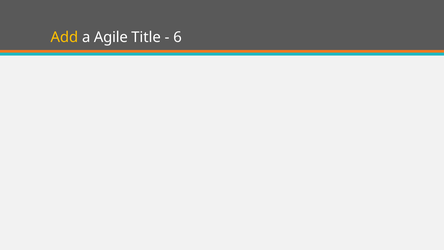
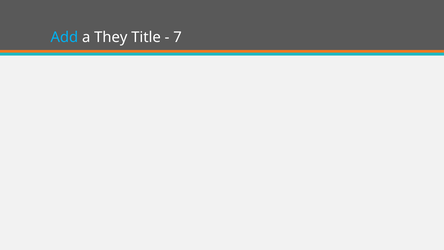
Add colour: yellow -> light blue
Agile: Agile -> They
6: 6 -> 7
